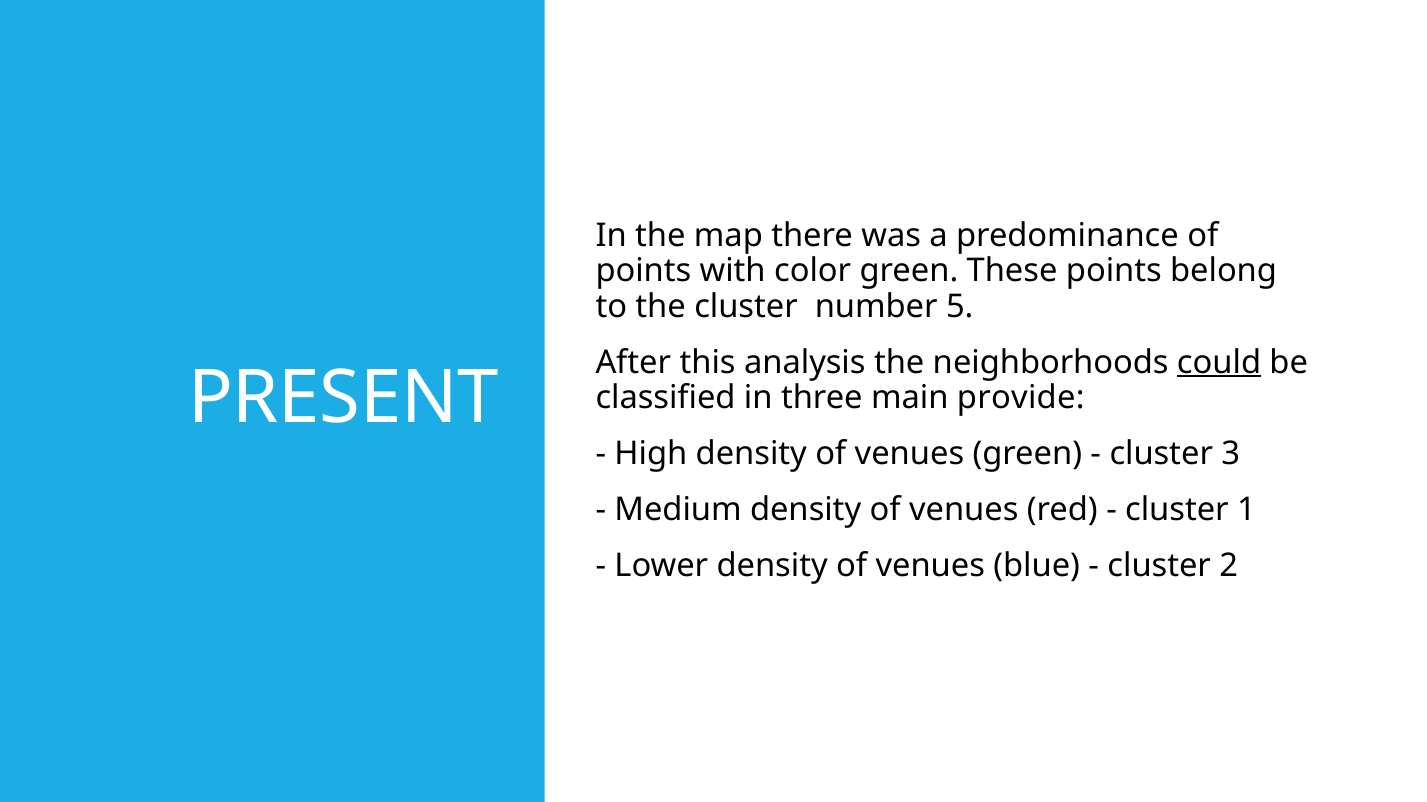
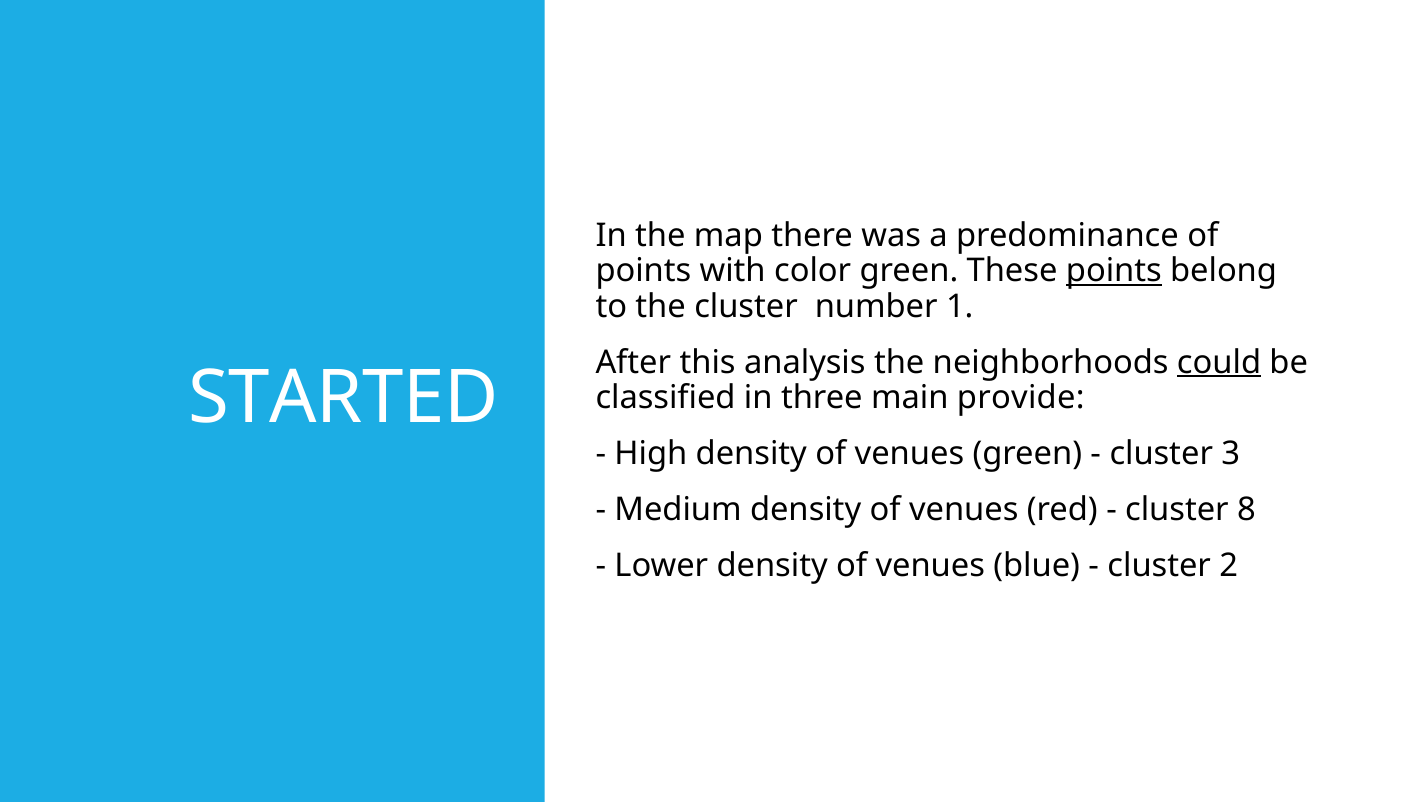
points at (1114, 271) underline: none -> present
5: 5 -> 1
PRESENT: PRESENT -> STARTED
1: 1 -> 8
